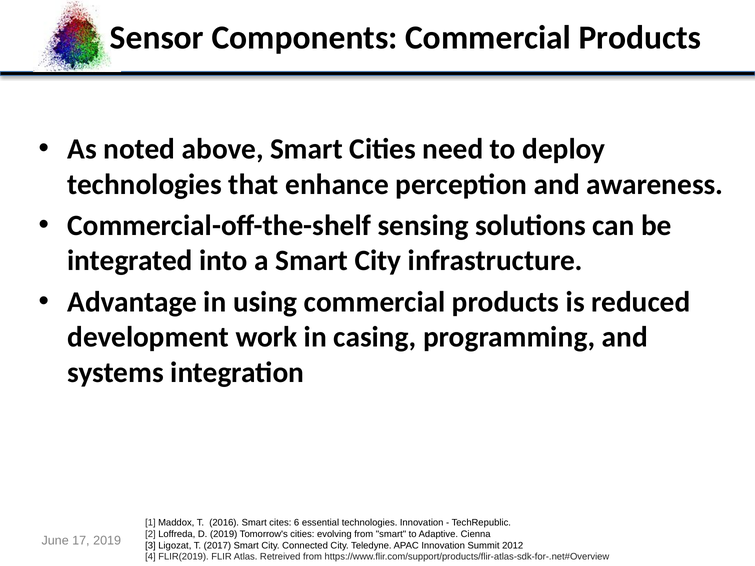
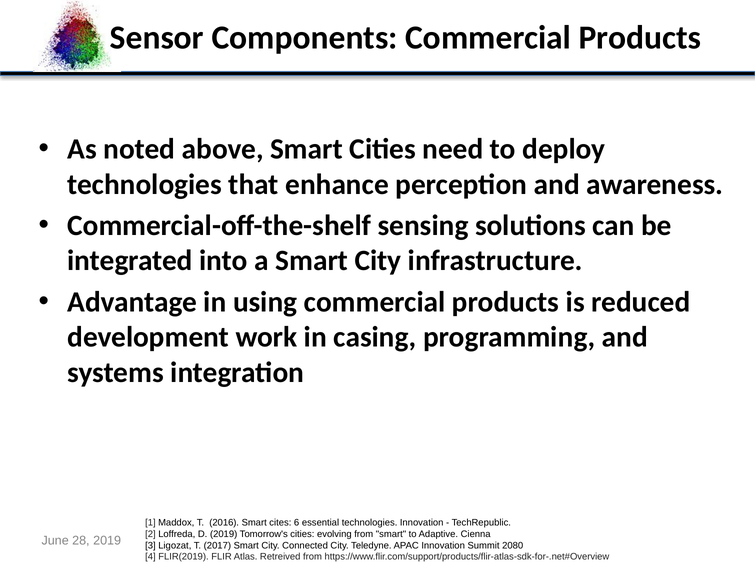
17: 17 -> 28
2012: 2012 -> 2080
